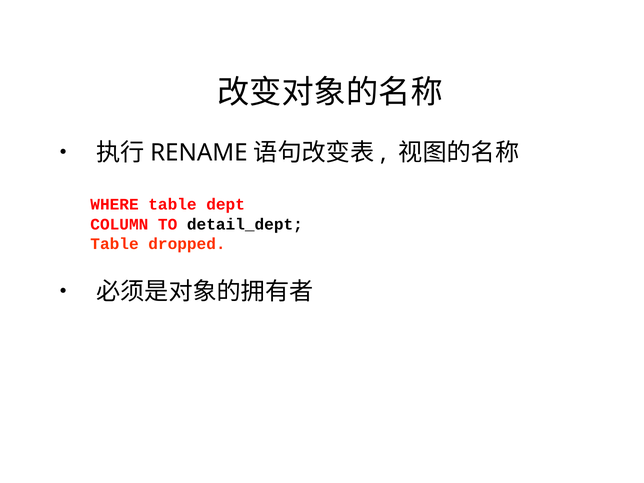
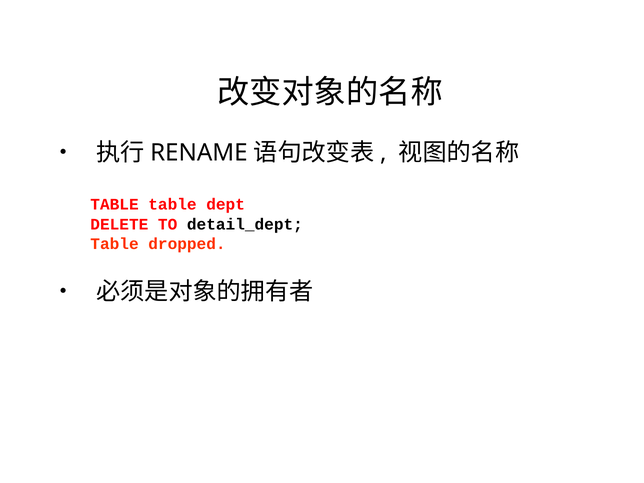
WHERE at (115, 205): WHERE -> TABLE
COLUMN: COLUMN -> DELETE
